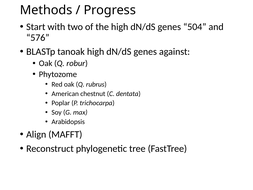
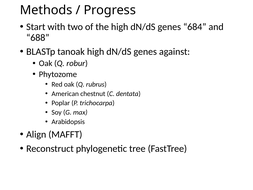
504: 504 -> 684
576: 576 -> 688
